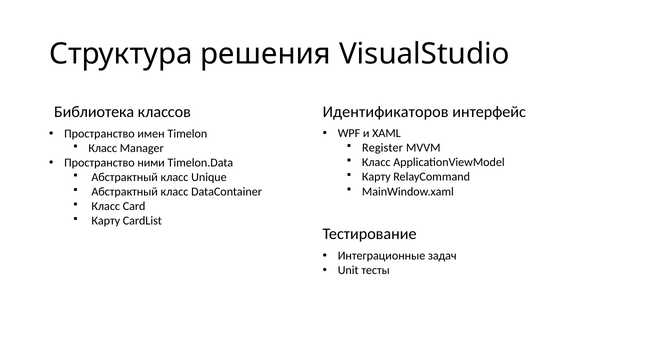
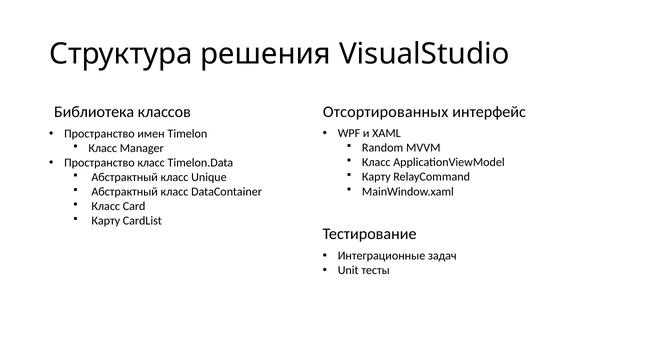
Идентификаторов: Идентификаторов -> Отсортированных
Register: Register -> Random
Пространство ними: ними -> класс
